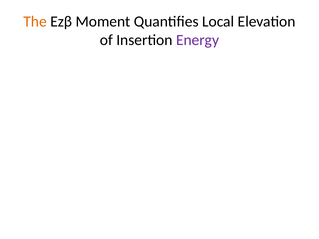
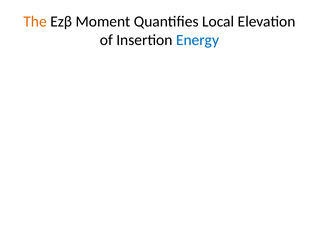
Energy colour: purple -> blue
